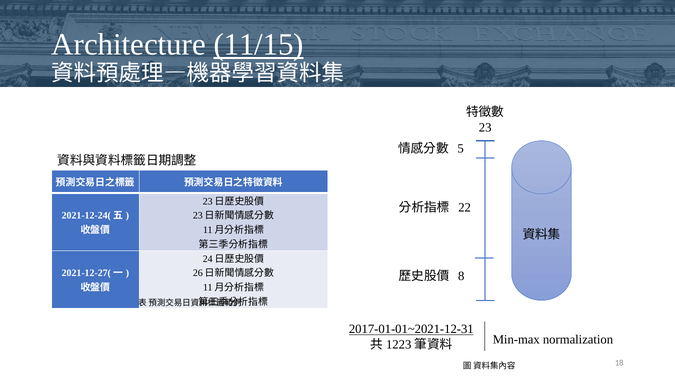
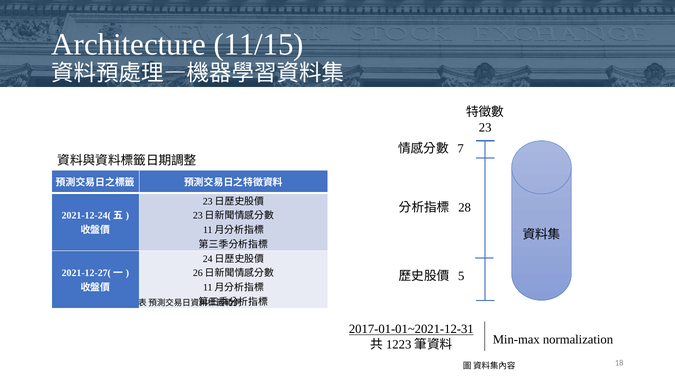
11/15 underline: present -> none
5: 5 -> 7
22: 22 -> 28
8: 8 -> 5
